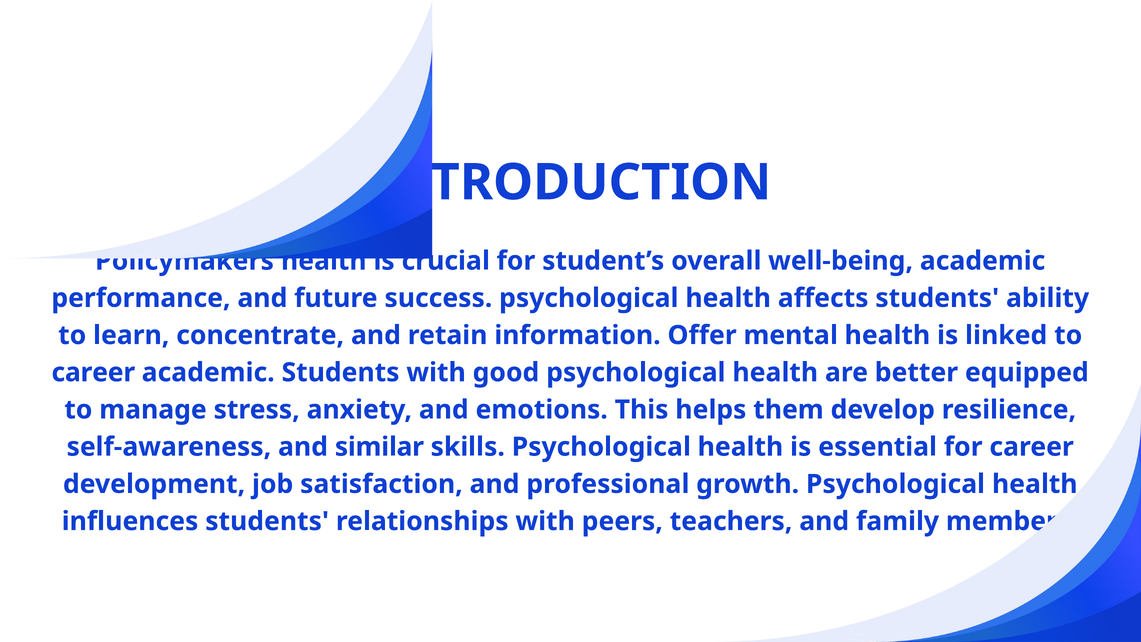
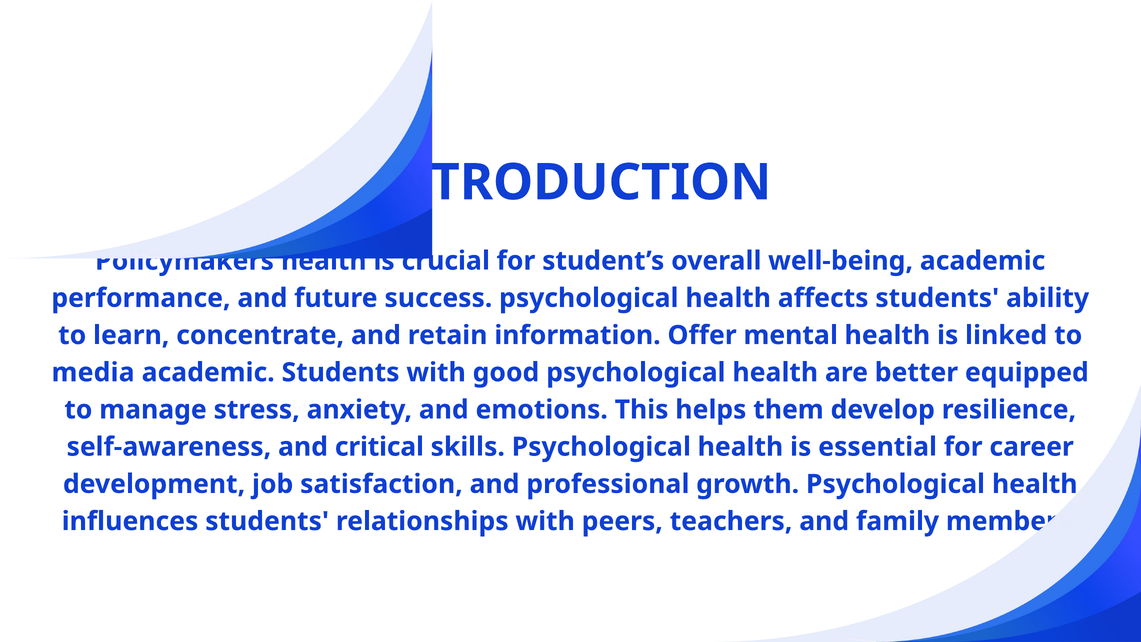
career at (93, 372): career -> media
similar: similar -> critical
